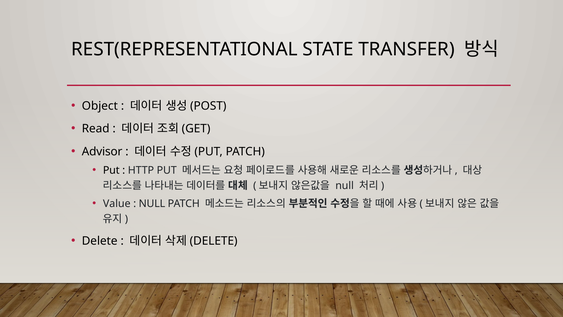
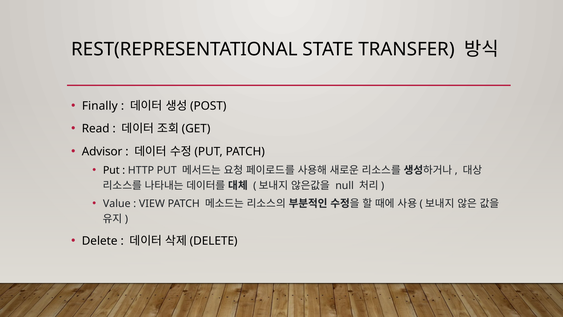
Object: Object -> Finally
NULL at (152, 203): NULL -> VIEW
